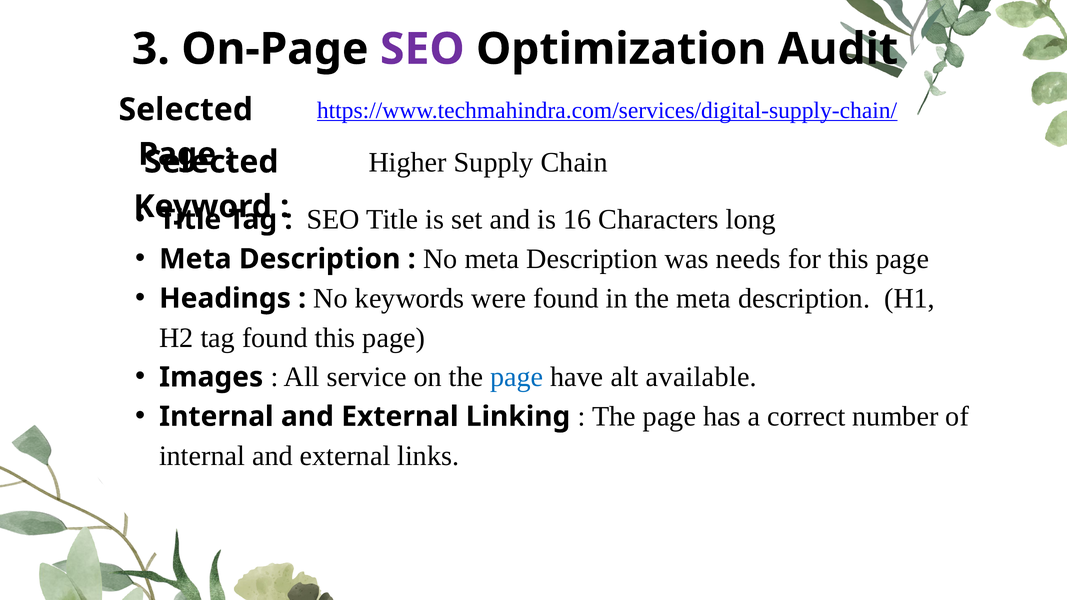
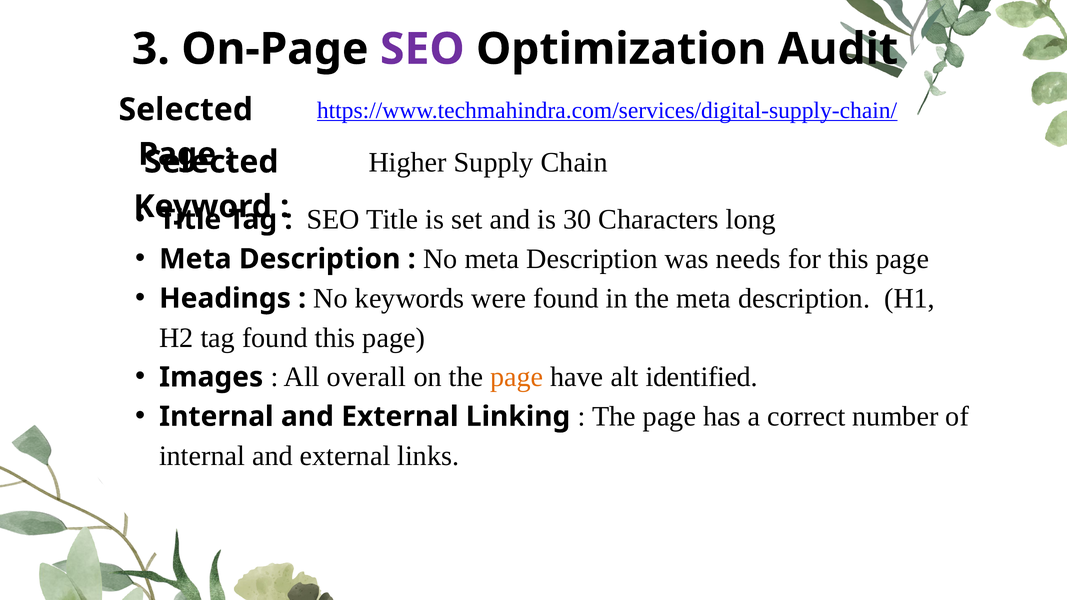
16: 16 -> 30
service: service -> overall
page at (517, 377) colour: blue -> orange
available: available -> identified
